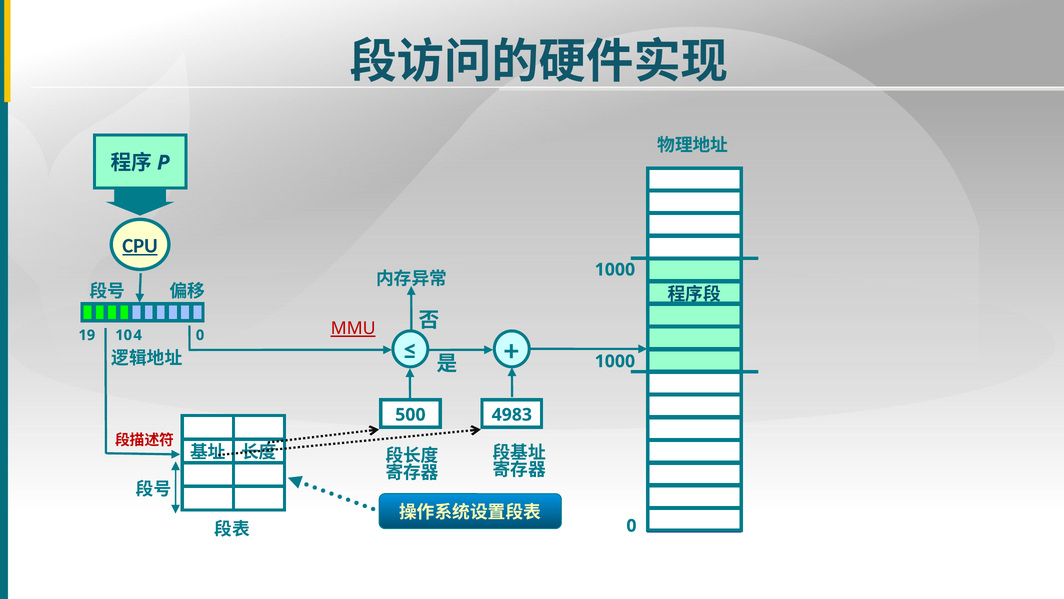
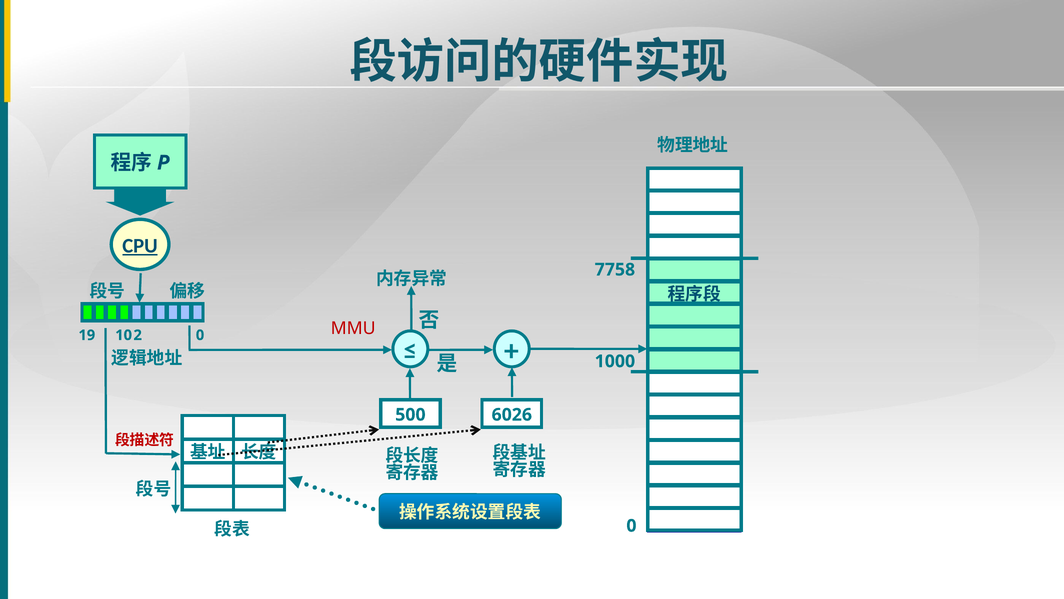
1000 at (615, 269): 1000 -> 7758
MMU underline: present -> none
4: 4 -> 2
4983: 4983 -> 6026
